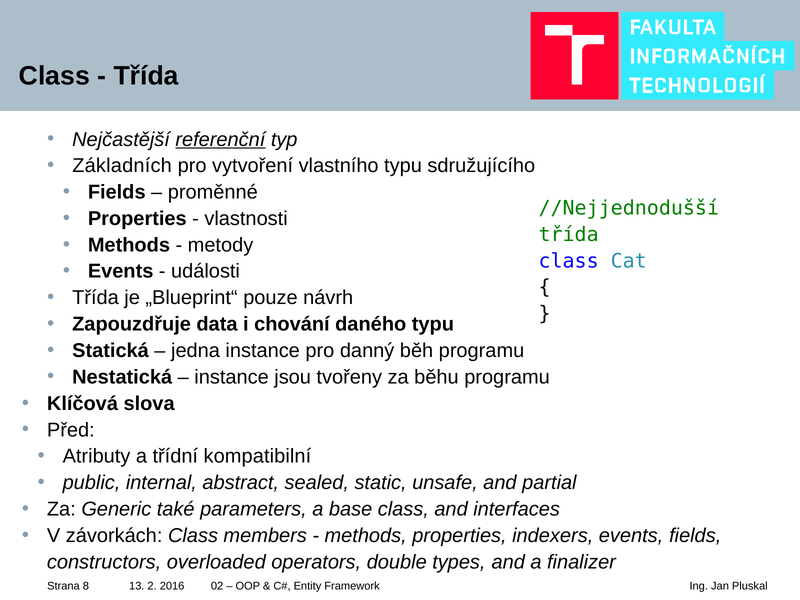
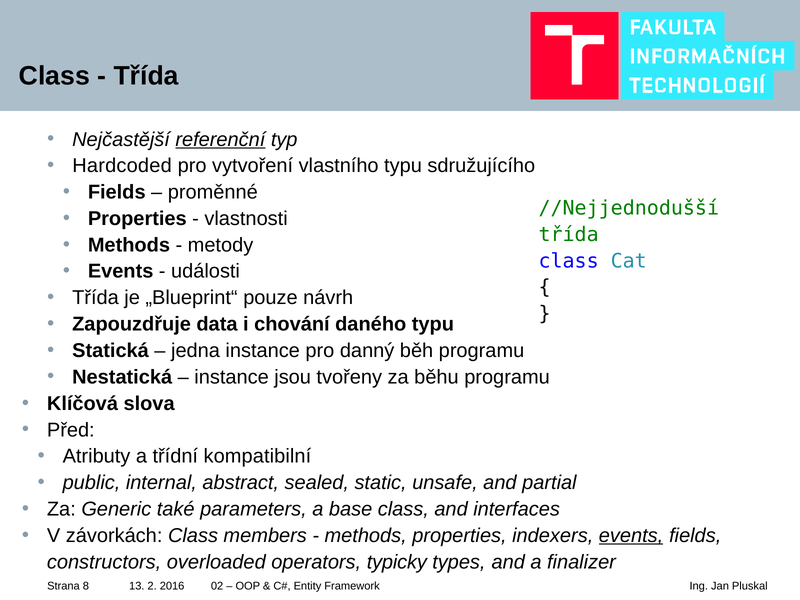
Základních: Základních -> Hardcoded
events at (631, 536) underline: none -> present
double: double -> typicky
